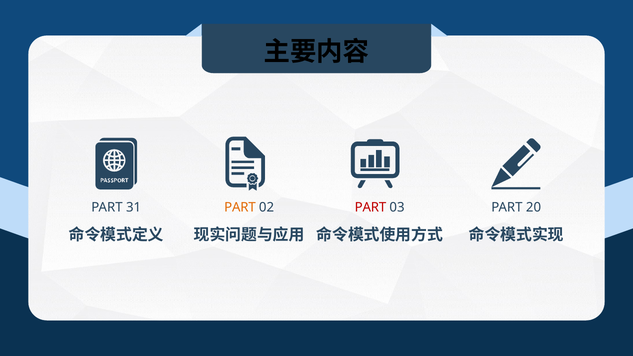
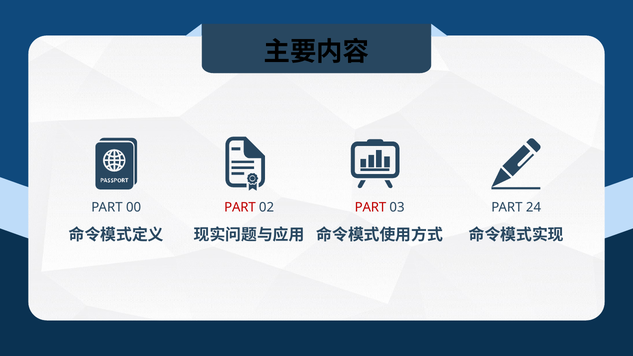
31: 31 -> 00
PART at (240, 207) colour: orange -> red
20: 20 -> 24
